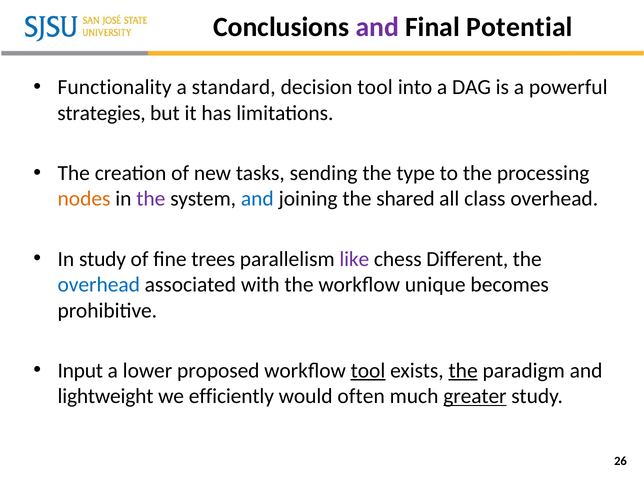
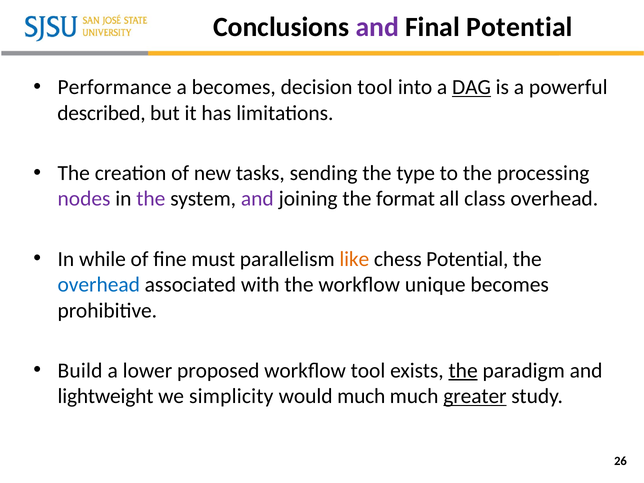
Functionality: Functionality -> Performance
a standard: standard -> becomes
DAG underline: none -> present
strategies: strategies -> described
nodes colour: orange -> purple
and at (257, 199) colour: blue -> purple
shared: shared -> format
In study: study -> while
trees: trees -> must
like colour: purple -> orange
chess Different: Different -> Potential
Input: Input -> Build
tool at (368, 371) underline: present -> none
efficiently: efficiently -> simplicity
would often: often -> much
